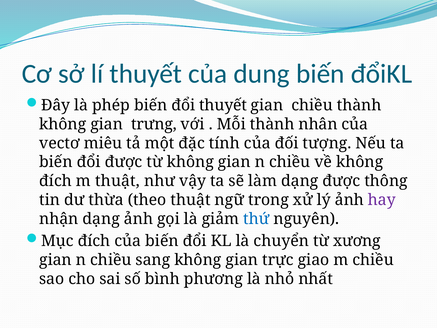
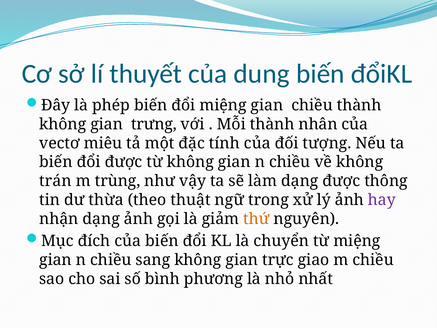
đổi thuyết: thuyết -> miệng
đích at (56, 181): đích -> trán
m thuật: thuật -> trùng
thứ colour: blue -> orange
từ xương: xương -> miệng
